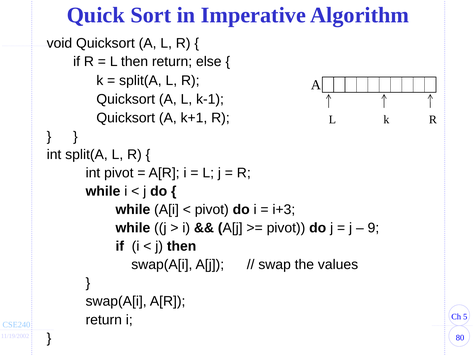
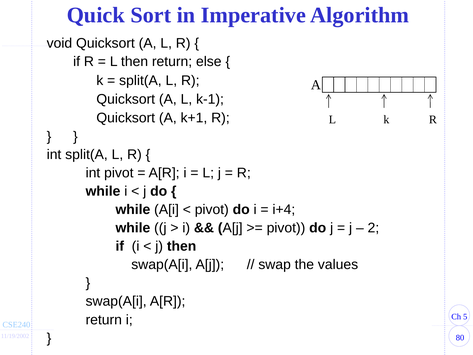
i+3: i+3 -> i+4
9: 9 -> 2
